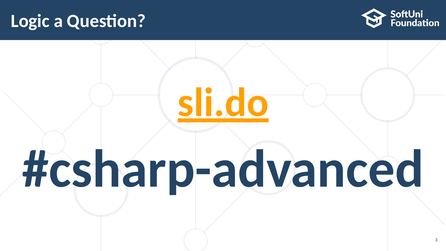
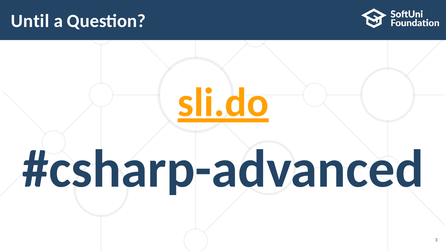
Logic: Logic -> Until
